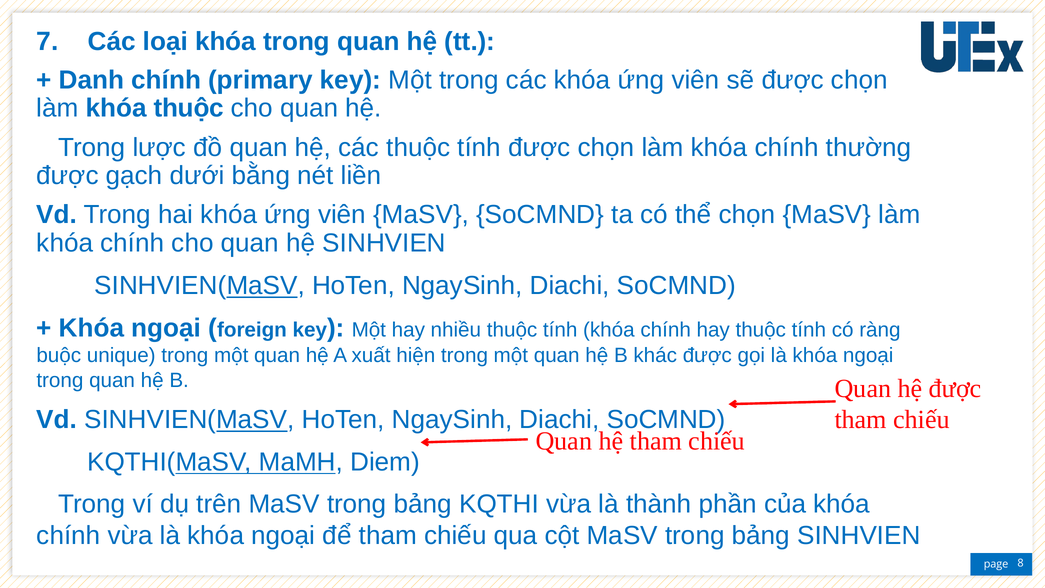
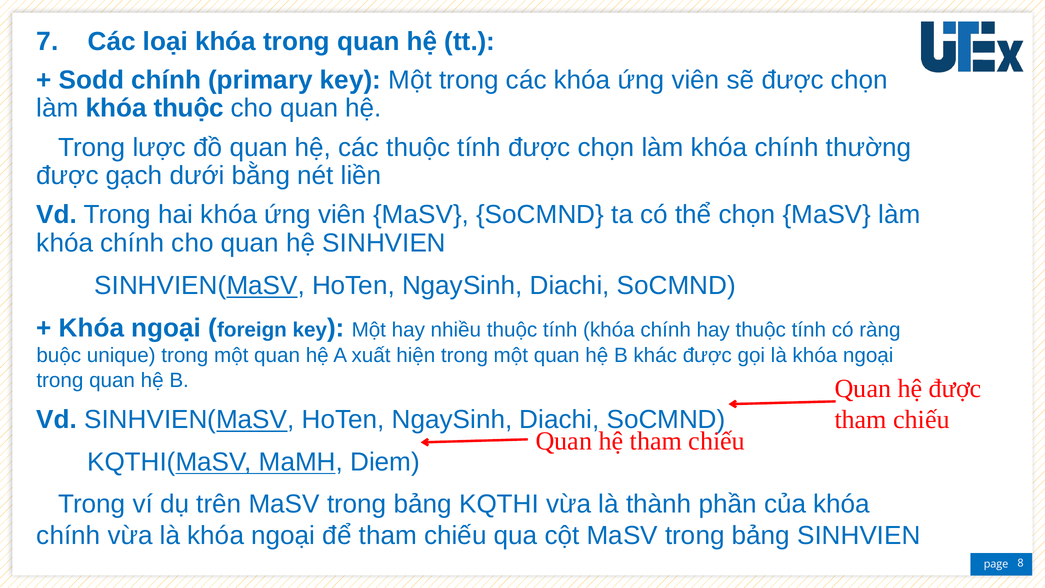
Danh: Danh -> Sodd
